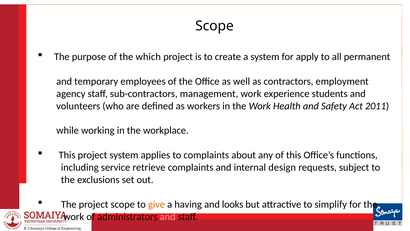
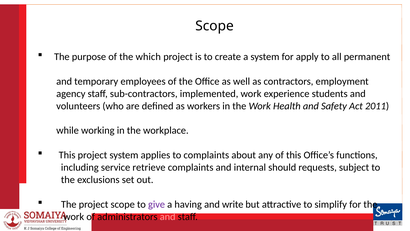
management: management -> implemented
design: design -> should
give colour: orange -> purple
looks: looks -> write
